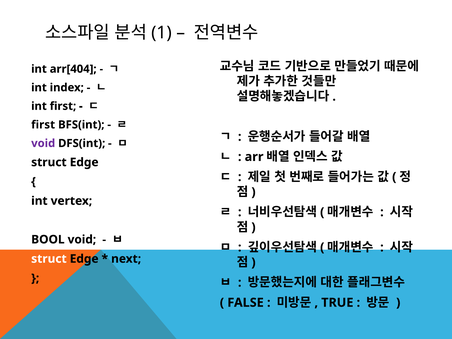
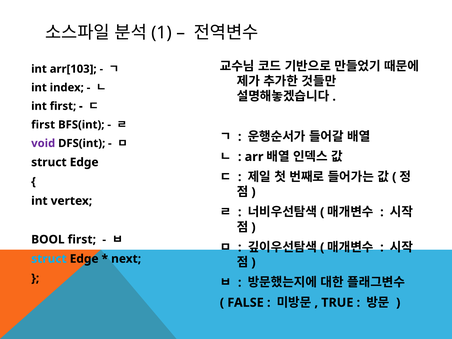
arr[404: arr[404 -> arr[103
BOOL void: void -> first
struct at (49, 259) colour: white -> light blue
